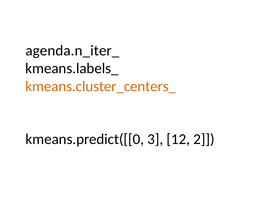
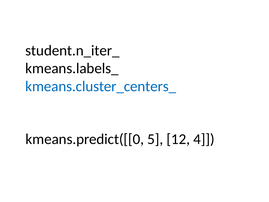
agenda.n_iter_: agenda.n_iter_ -> student.n_iter_
kmeans.cluster_centers_ colour: orange -> blue
3: 3 -> 5
2: 2 -> 4
